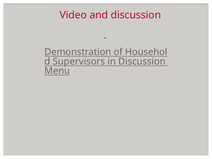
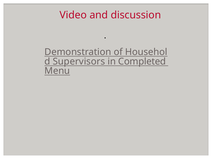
in Discussion: Discussion -> Completed
